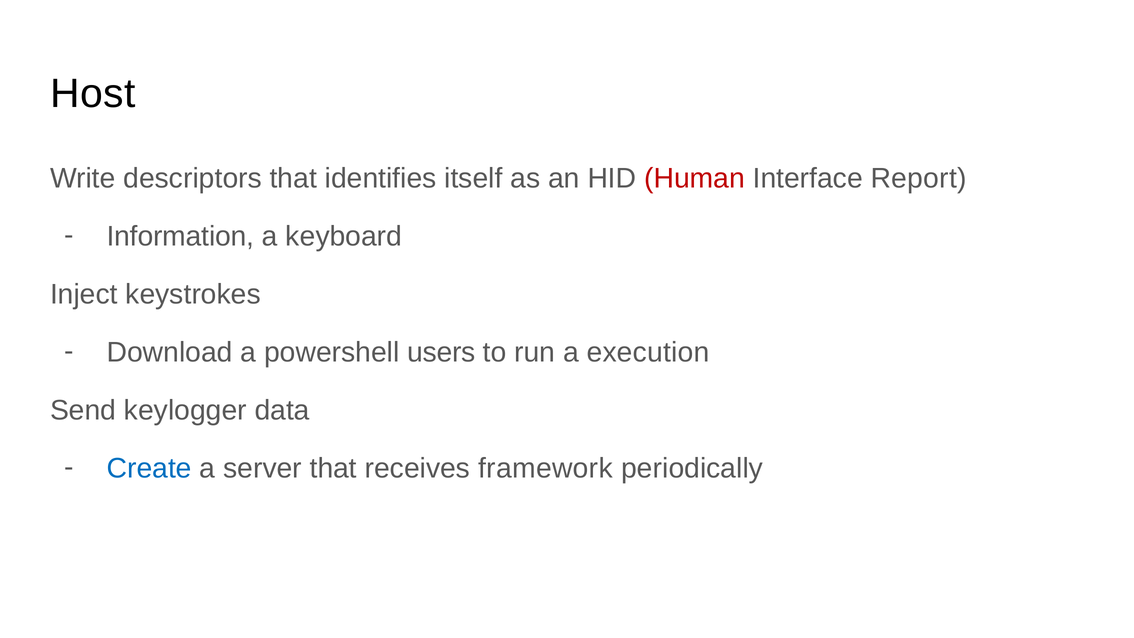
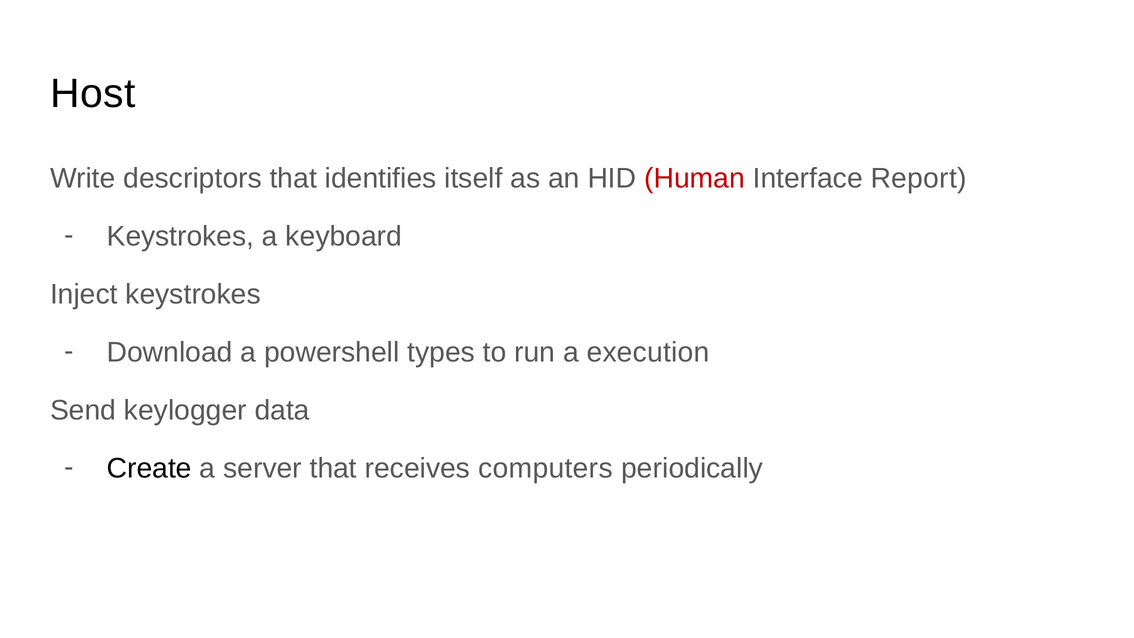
Information at (180, 236): Information -> Keystrokes
users: users -> types
Create colour: blue -> black
framework: framework -> computers
